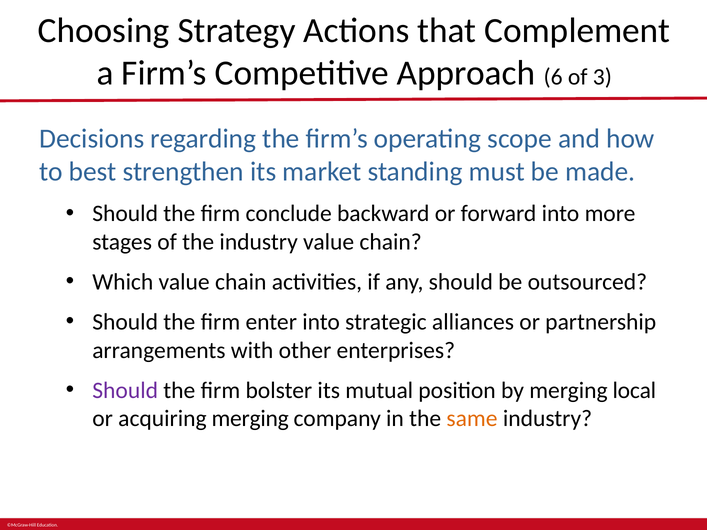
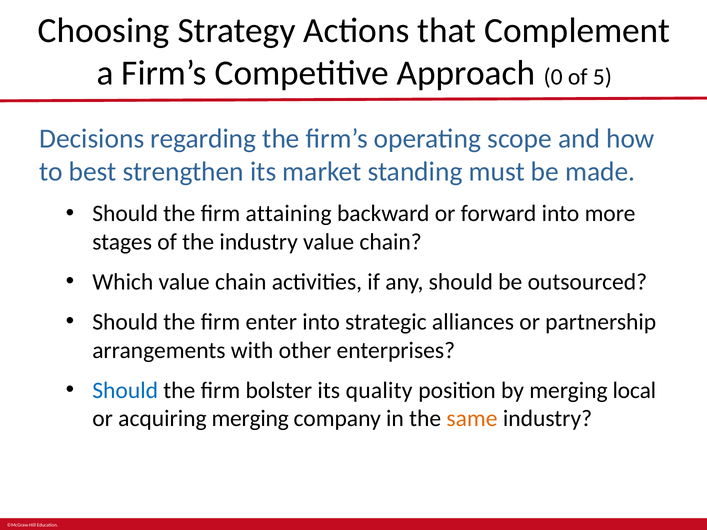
6: 6 -> 0
3: 3 -> 5
conclude: conclude -> attaining
Should at (125, 391) colour: purple -> blue
mutual: mutual -> quality
